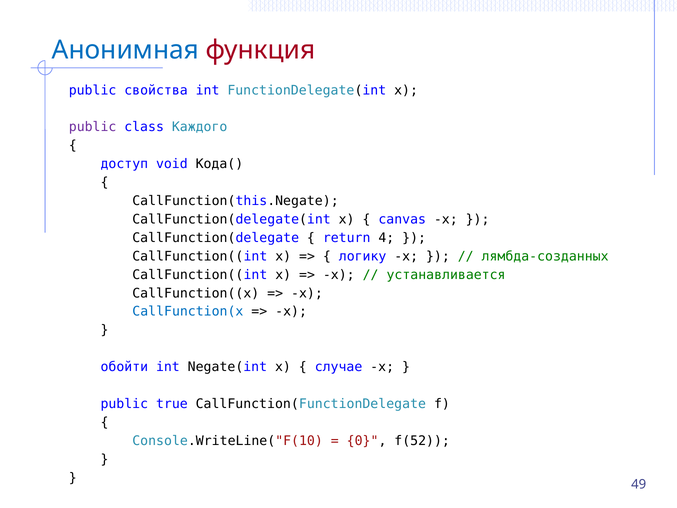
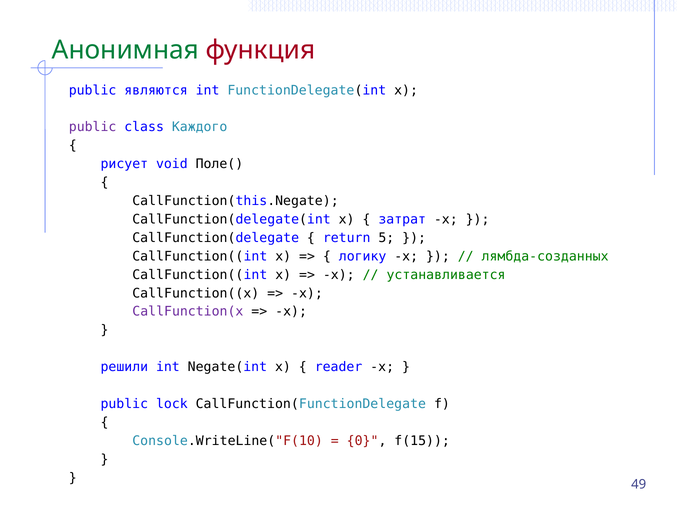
Анонимная colour: blue -> green
свойства: свойства -> являются
доступ: доступ -> рисует
Кода(: Кода( -> Поле(
canvas: canvas -> затрат
4: 4 -> 5
CallFunction(x colour: blue -> purple
обойти: обойти -> решили
случае: случае -> reader
true: true -> lock
f(52: f(52 -> f(15
